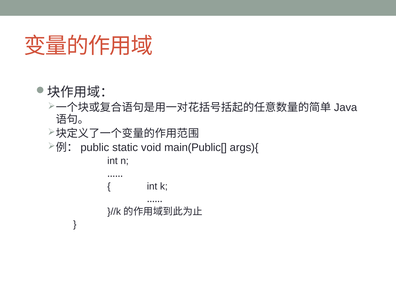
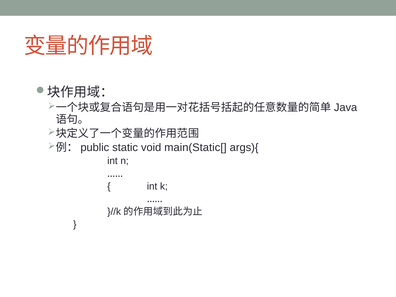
main(Public[: main(Public[ -> main(Static[
